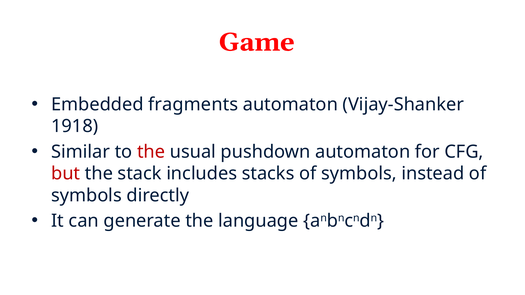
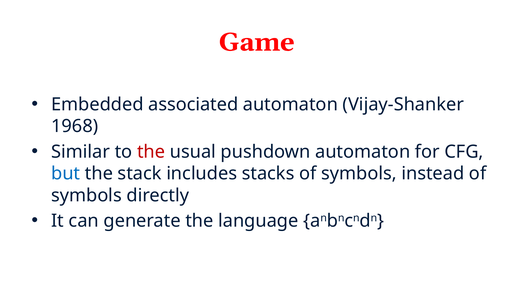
fragments: fragments -> associated
1918: 1918 -> 1968
but colour: red -> blue
